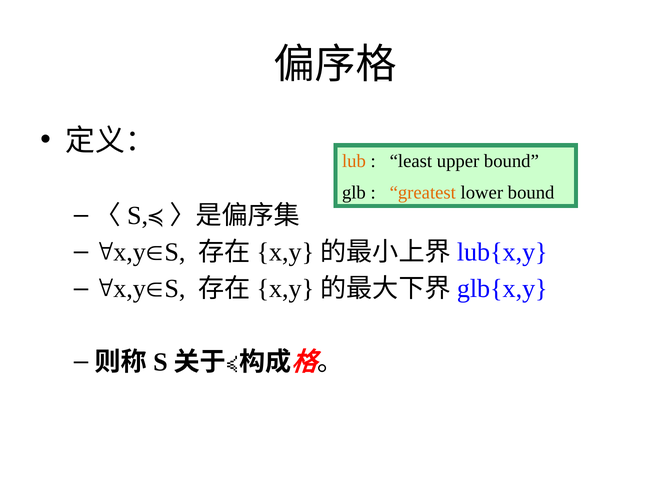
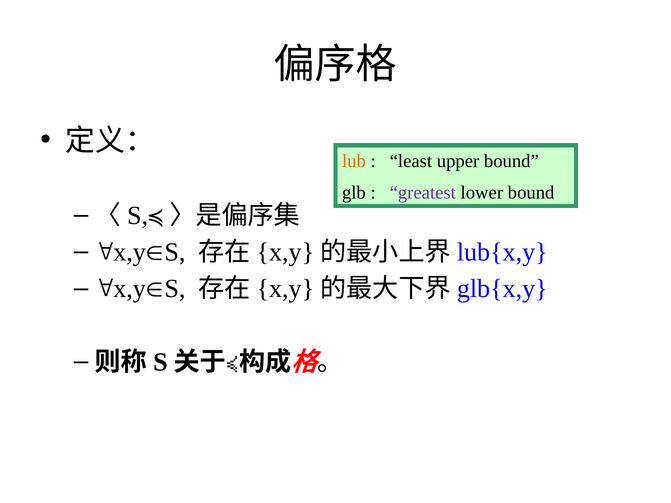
greatest colour: orange -> purple
